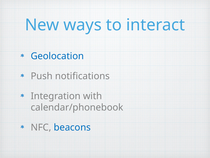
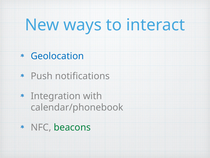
beacons colour: blue -> green
